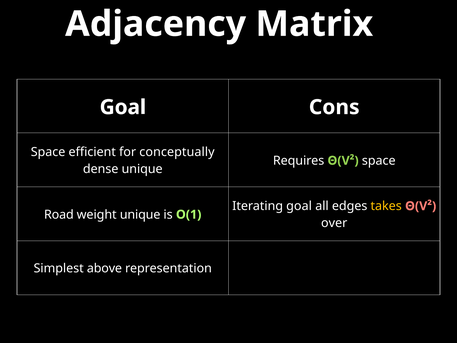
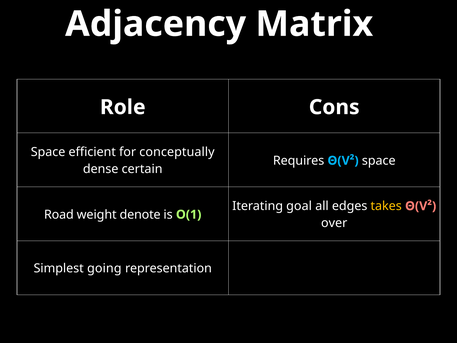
Goal at (123, 107): Goal -> Role
Θ(V² at (343, 161) colour: light green -> light blue
dense unique: unique -> certain
weight unique: unique -> denote
above: above -> going
